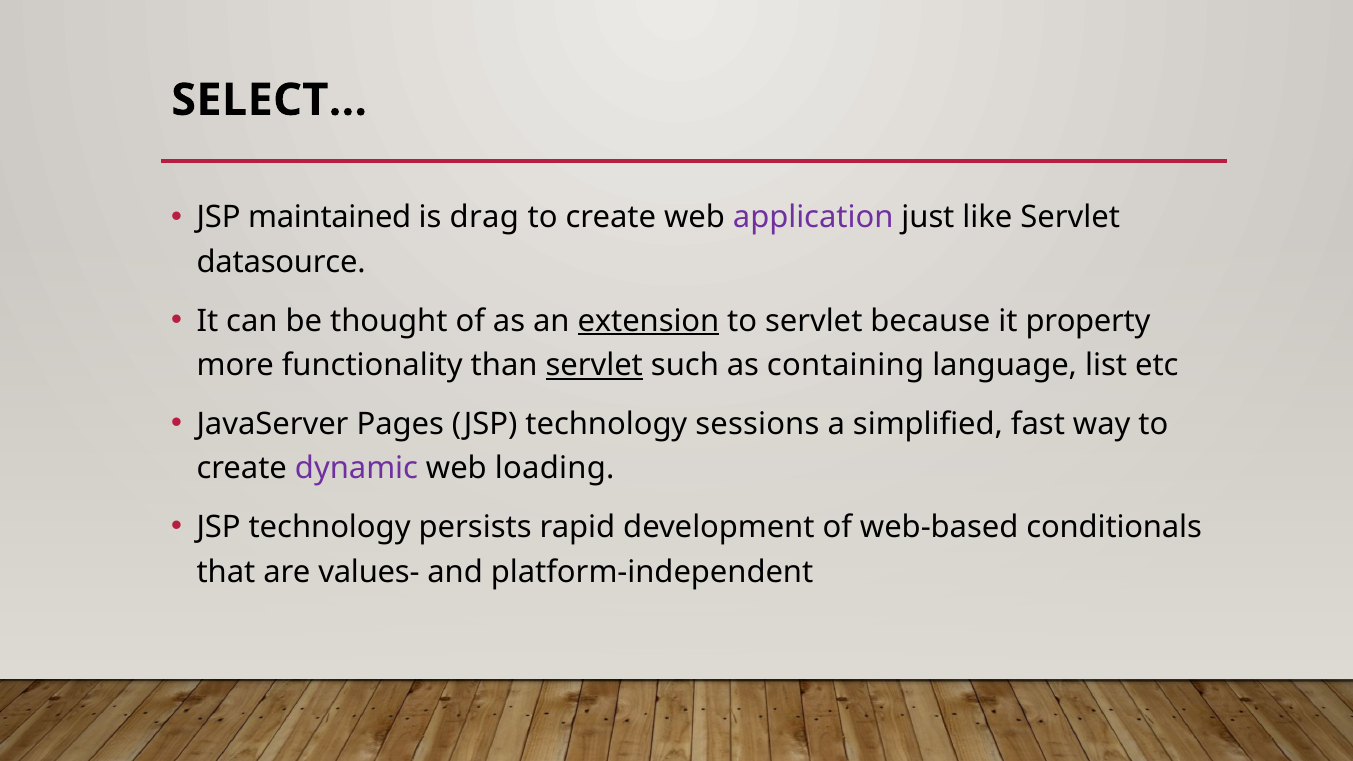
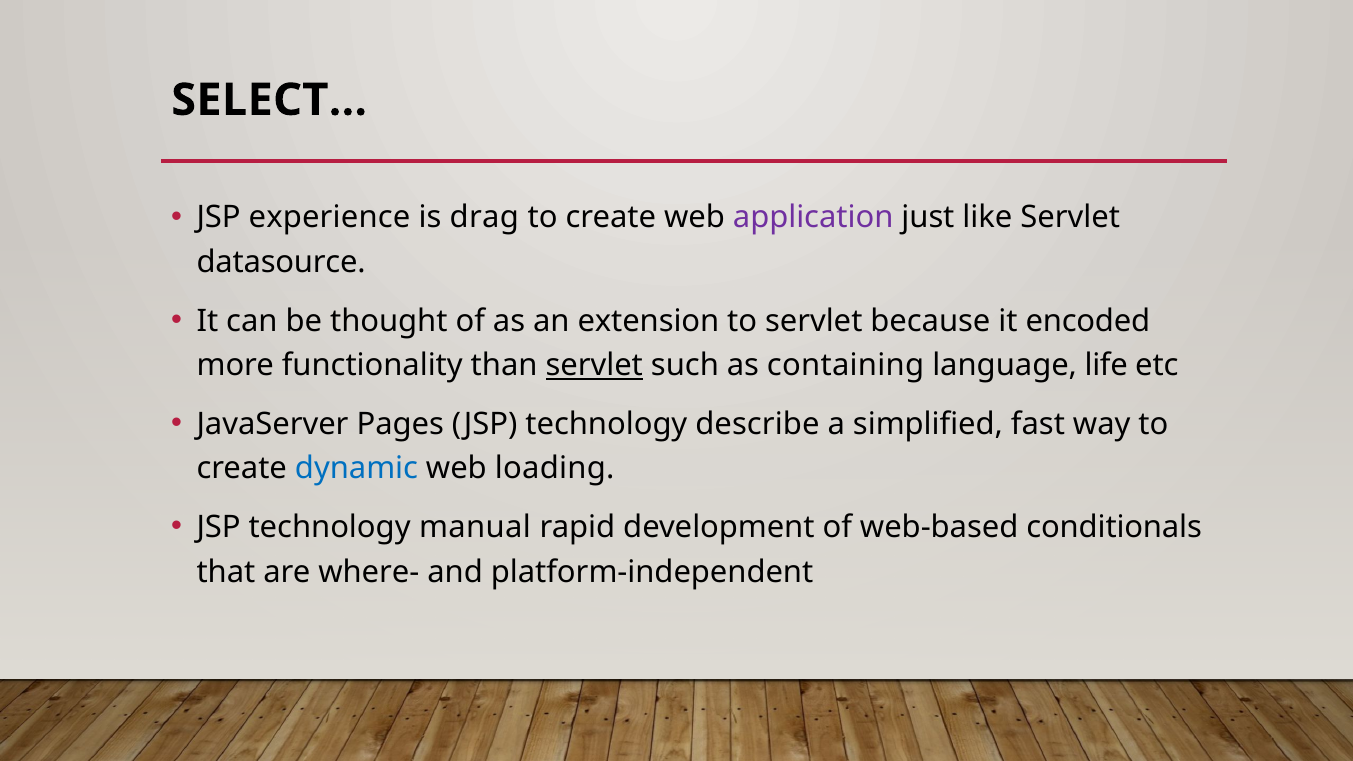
maintained: maintained -> experience
extension underline: present -> none
property: property -> encoded
list: list -> life
sessions: sessions -> describe
dynamic colour: purple -> blue
persists: persists -> manual
values-: values- -> where-
